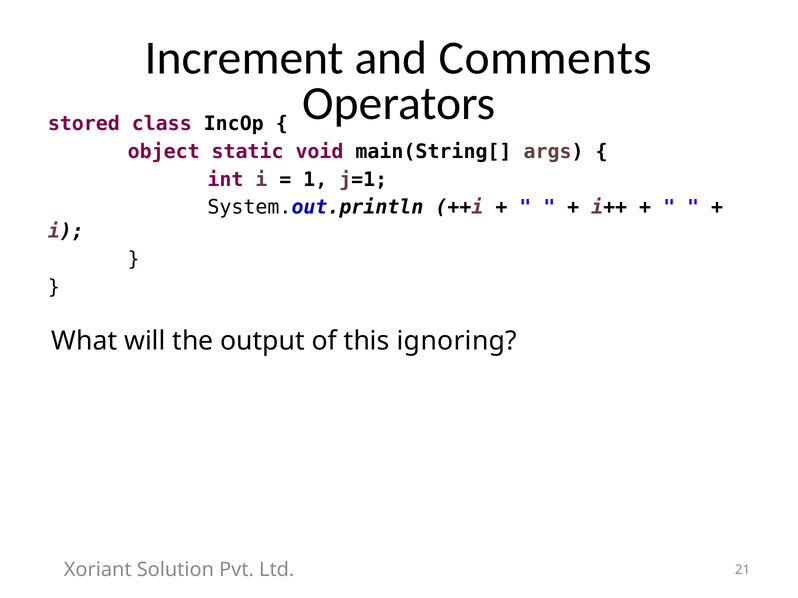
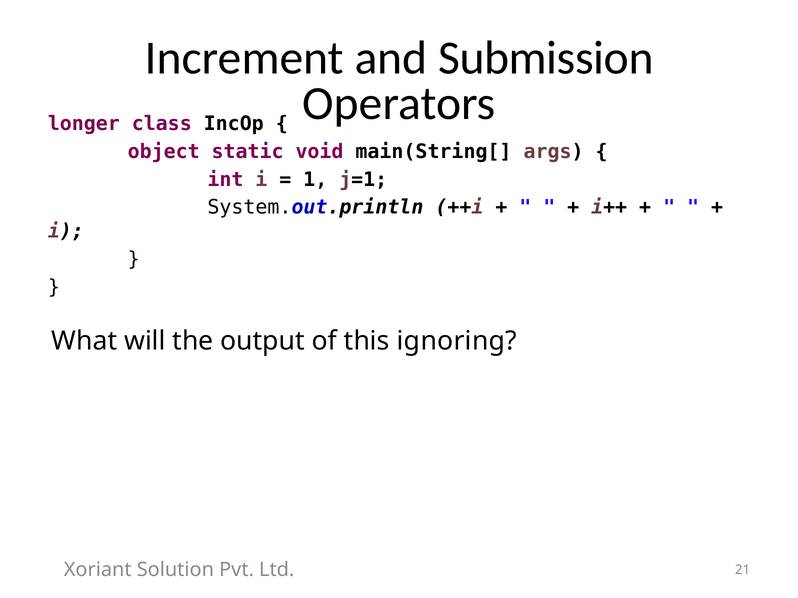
Comments: Comments -> Submission
stored: stored -> longer
